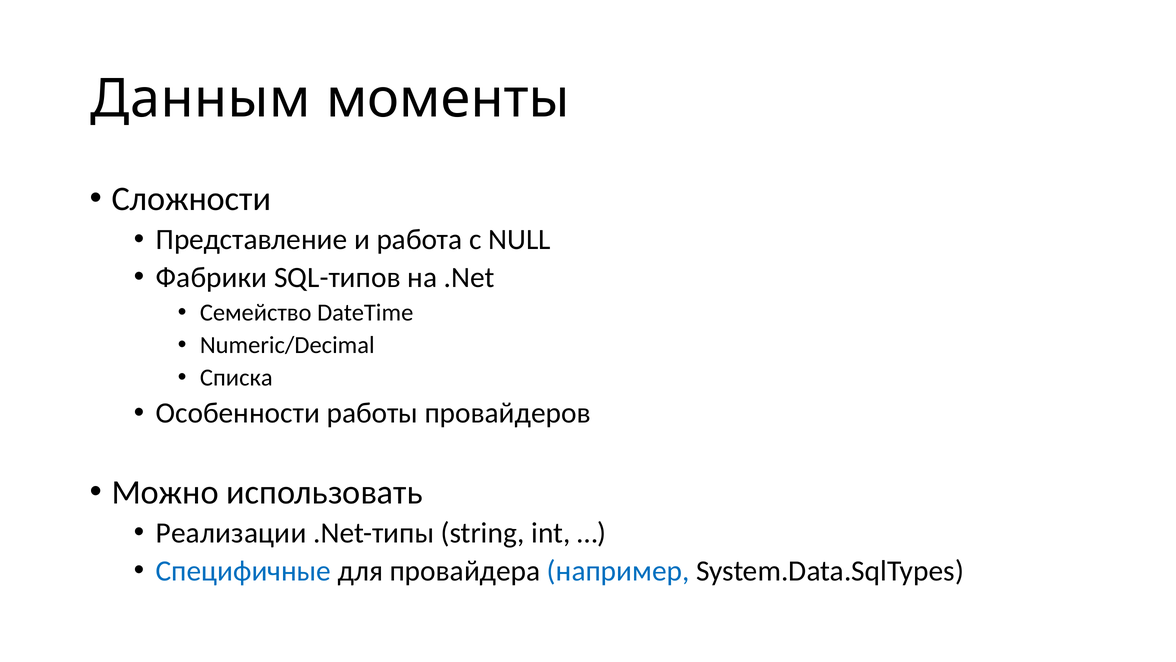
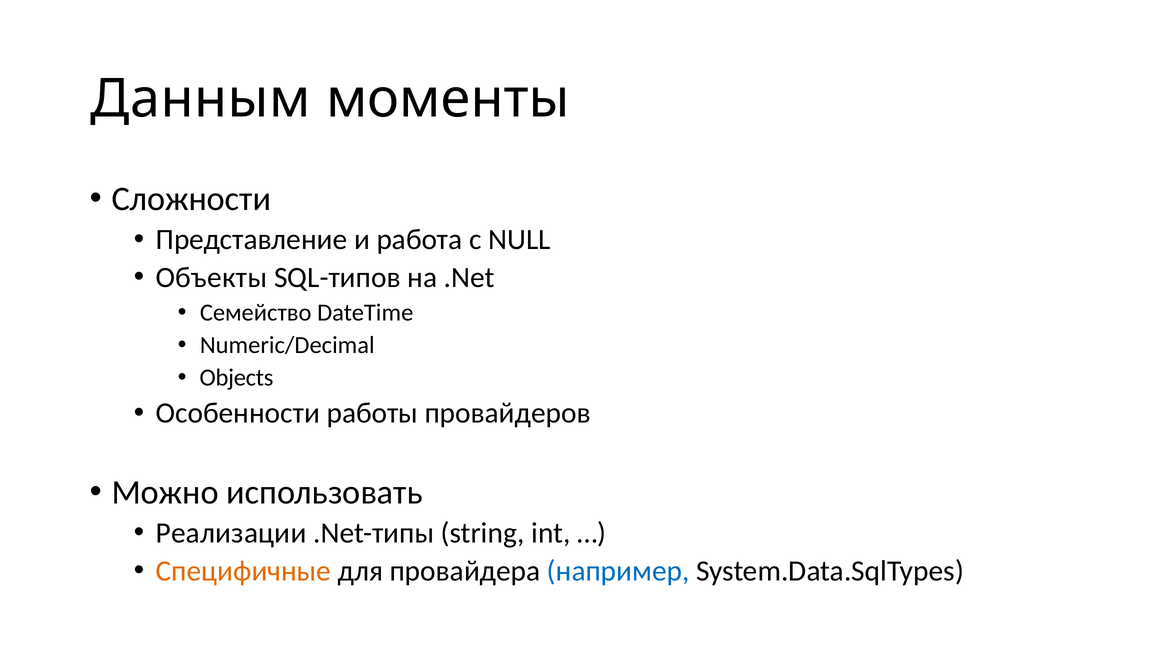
Фабрики: Фабрики -> Объекты
Списка: Списка -> Objects
Специфичные colour: blue -> orange
